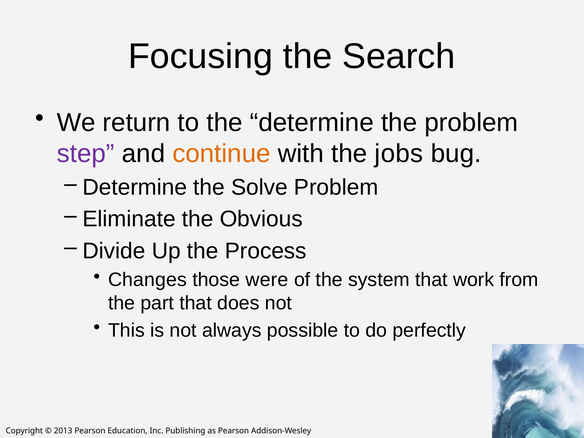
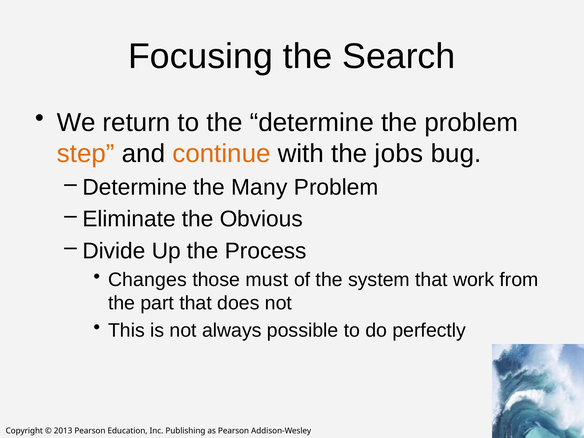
step colour: purple -> orange
Solve: Solve -> Many
were: were -> must
